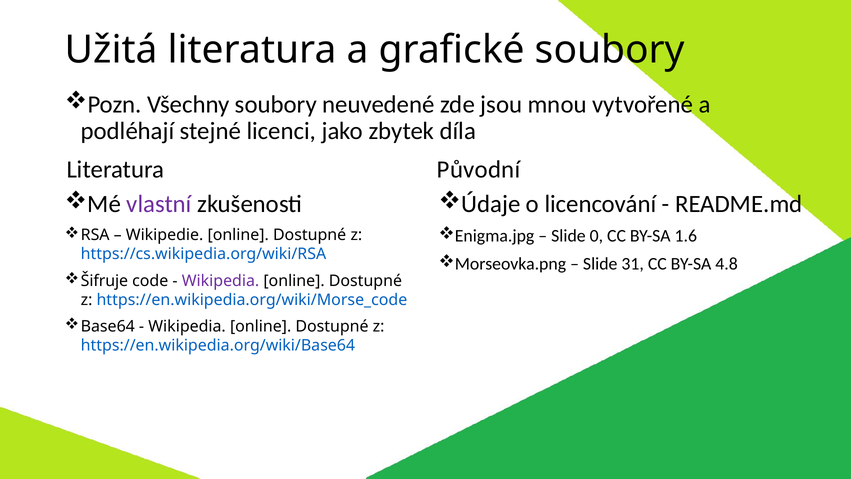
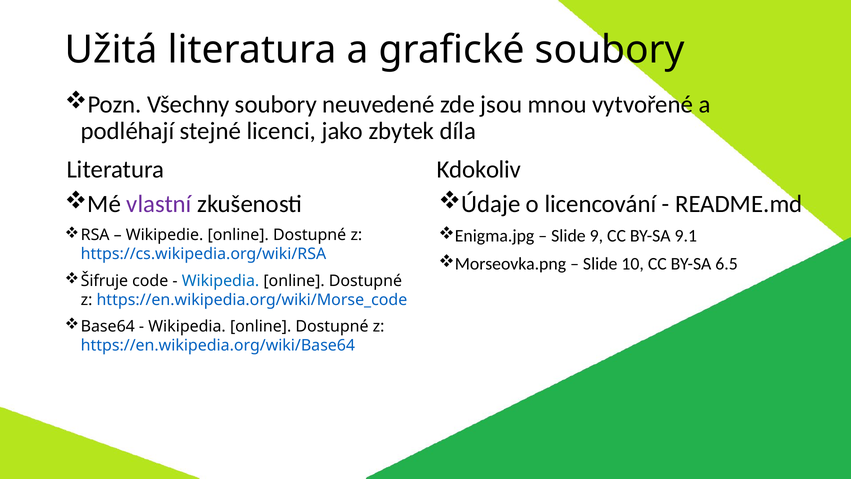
Původní: Původní -> Kdokoliv
0: 0 -> 9
1.6: 1.6 -> 9.1
31: 31 -> 10
4.8: 4.8 -> 6.5
Wikipedia at (221, 281) colour: purple -> blue
